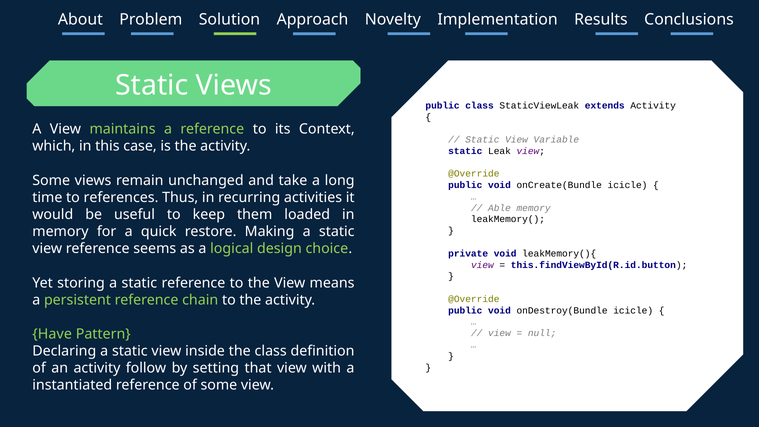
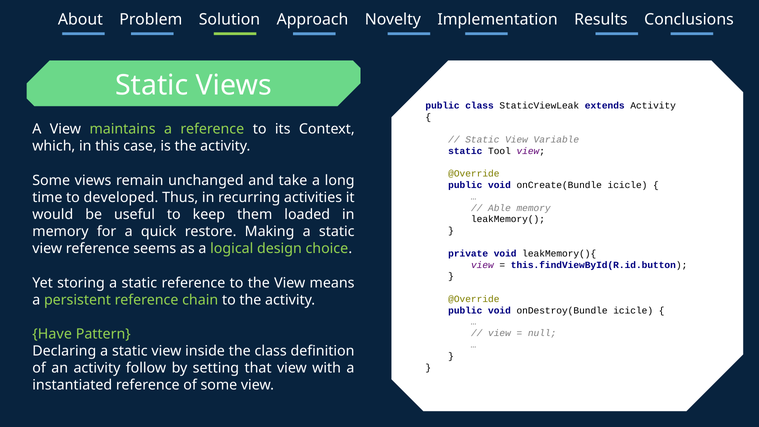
Leak: Leak -> Tool
references: references -> developed
